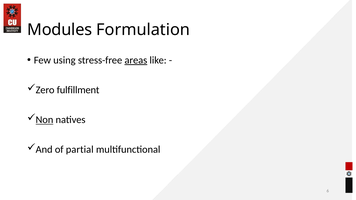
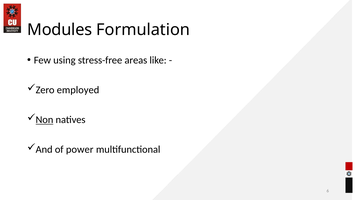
areas underline: present -> none
fulfillment: fulfillment -> employed
partial: partial -> power
